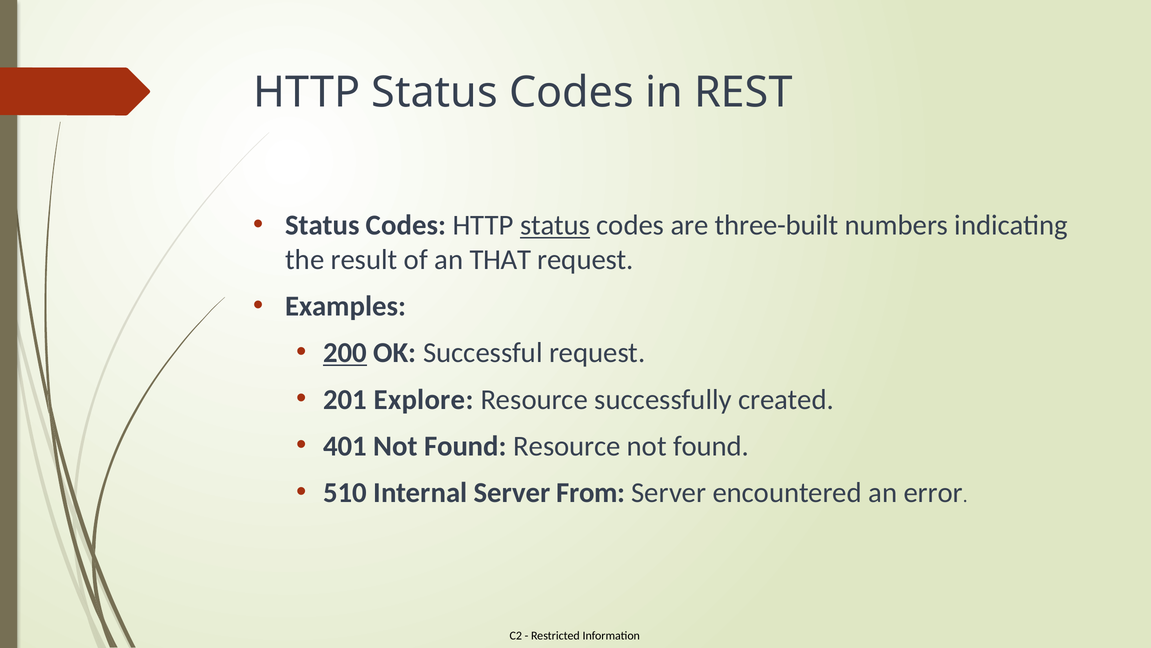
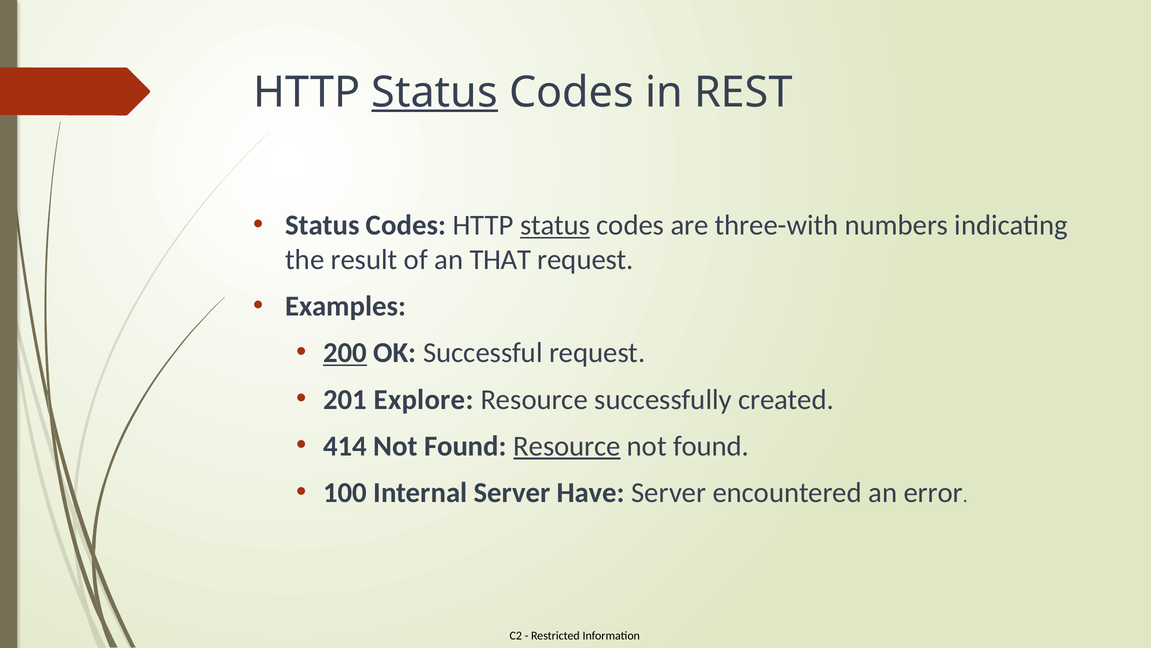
Status at (435, 92) underline: none -> present
three-built: three-built -> three-with
401: 401 -> 414
Resource at (567, 446) underline: none -> present
510: 510 -> 100
From: From -> Have
